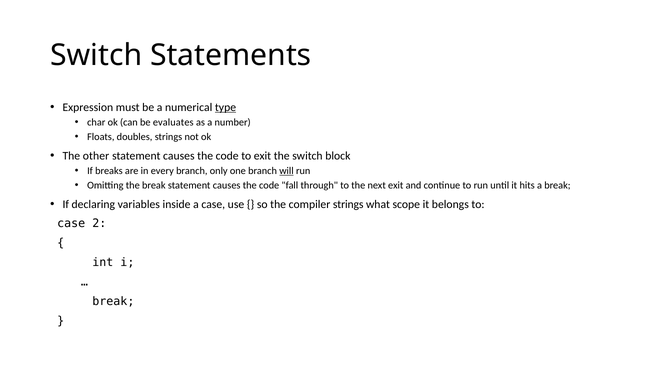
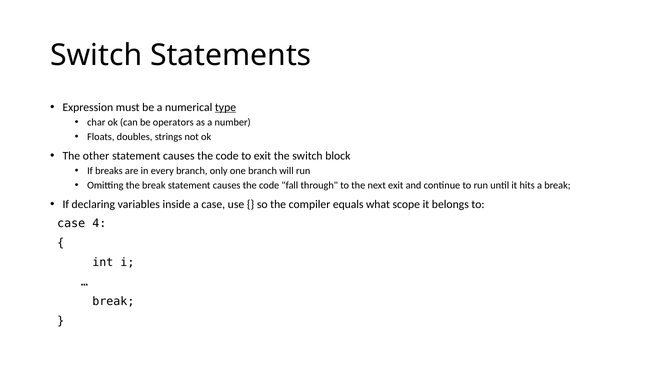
evaluates: evaluates -> operators
will underline: present -> none
compiler strings: strings -> equals
2: 2 -> 4
